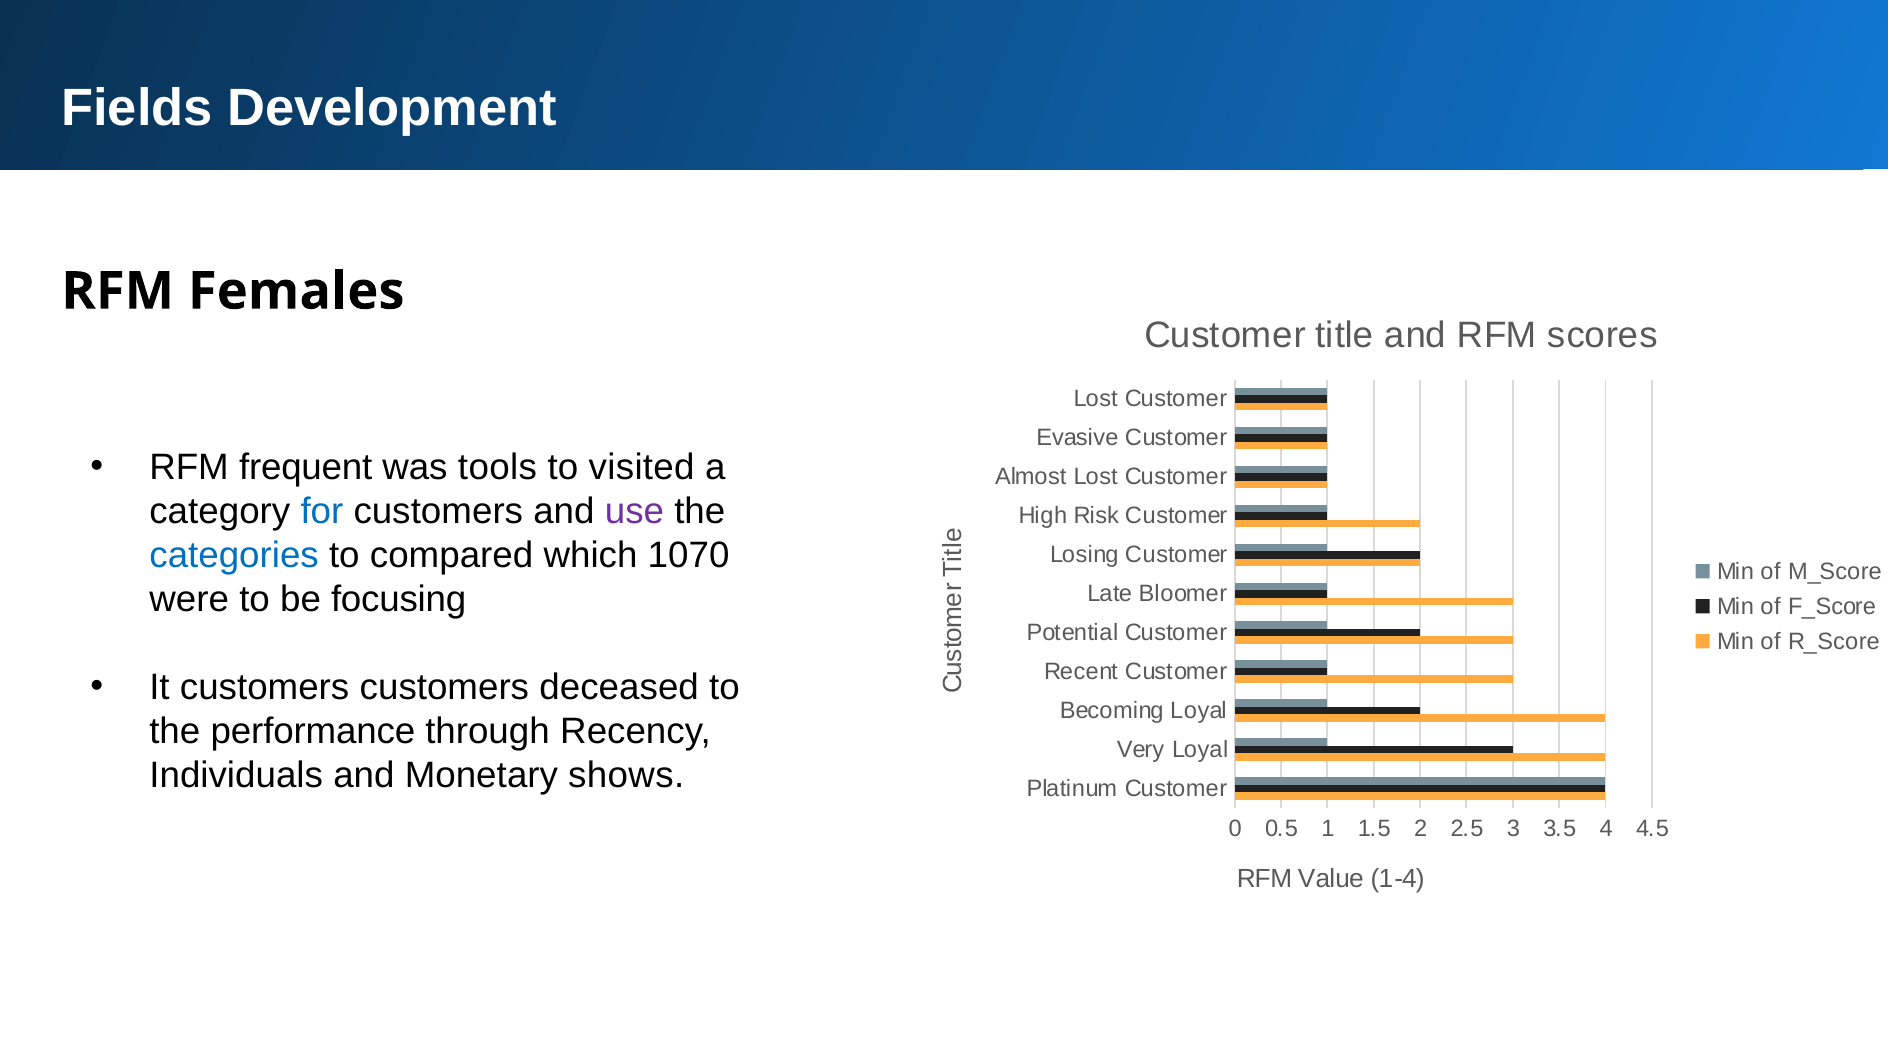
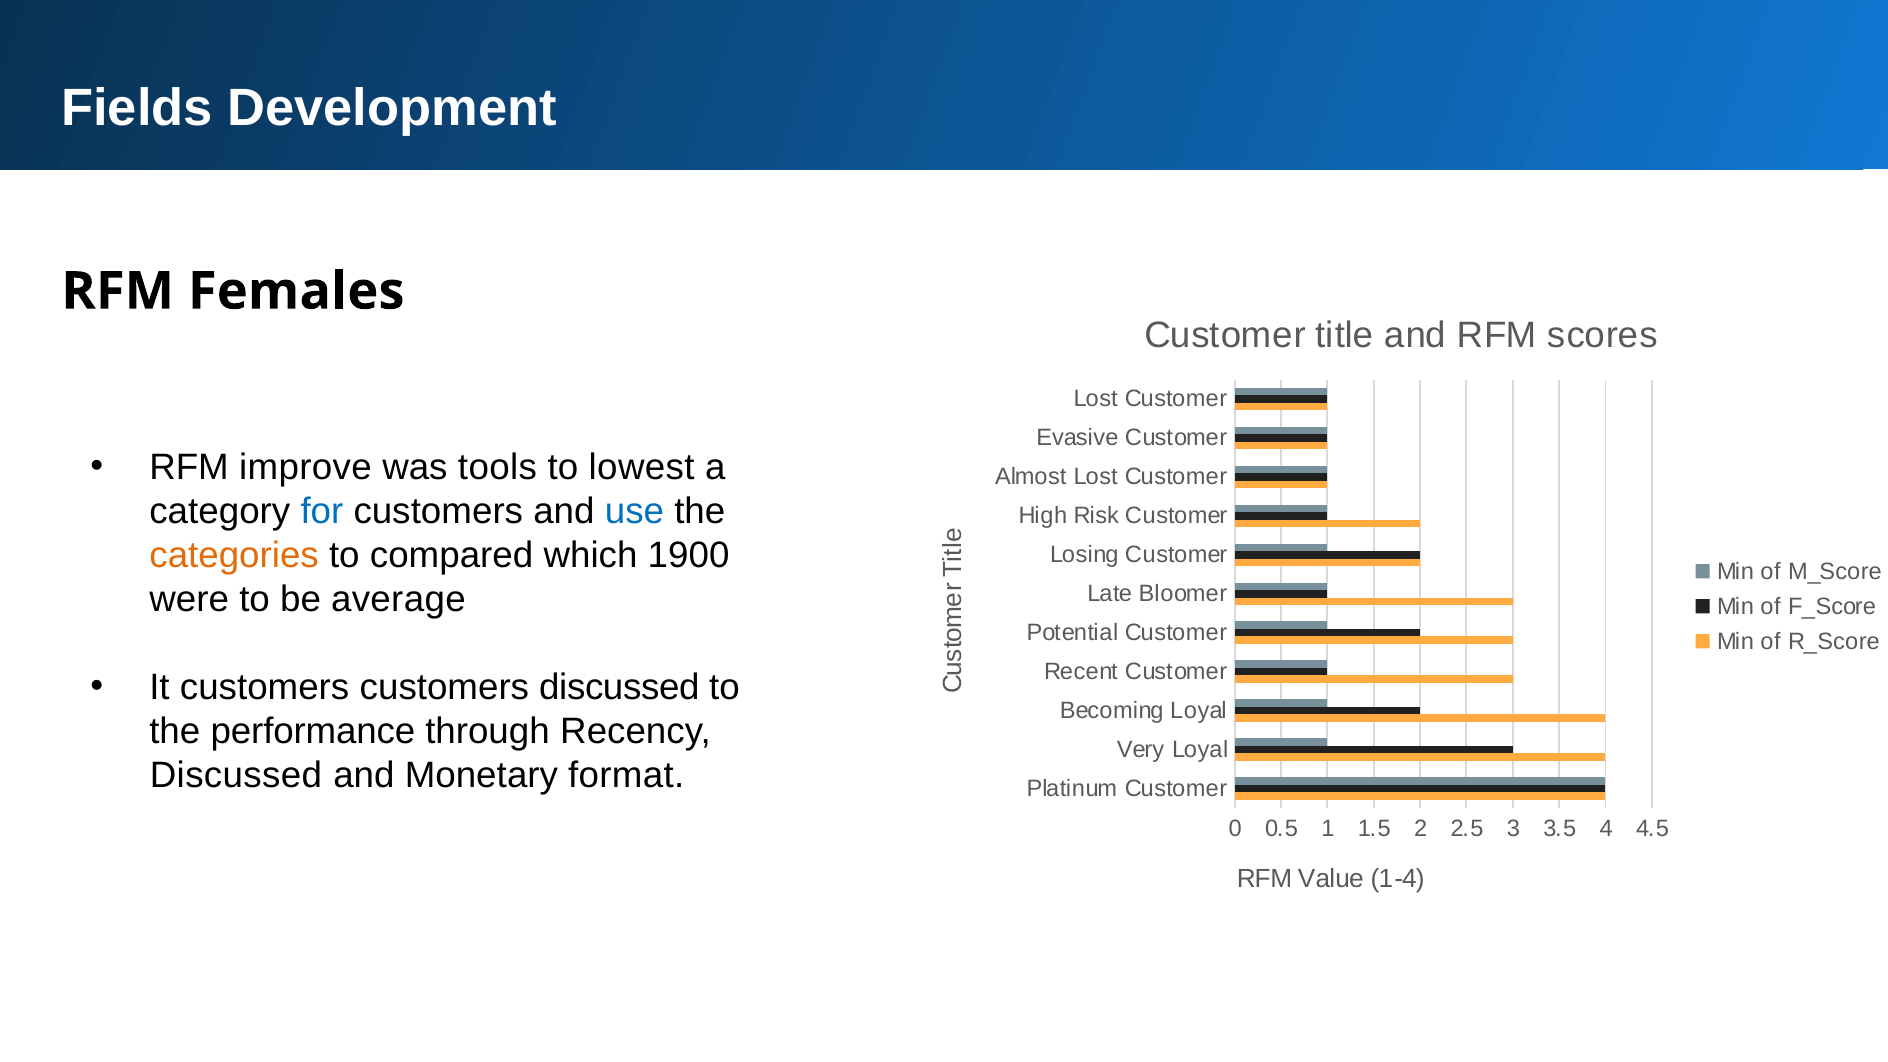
frequent: frequent -> improve
visited: visited -> lowest
use colour: purple -> blue
categories colour: blue -> orange
1070: 1070 -> 1900
focusing: focusing -> average
customers deceased: deceased -> discussed
Individuals at (236, 776): Individuals -> Discussed
shows: shows -> format
